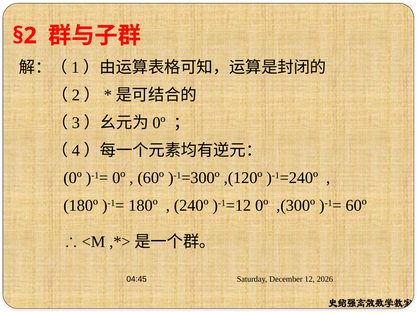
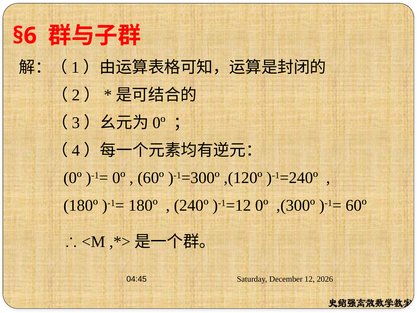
§2: §2 -> §6
